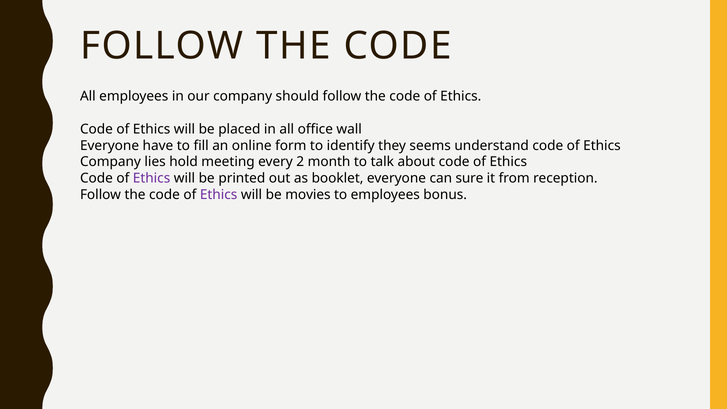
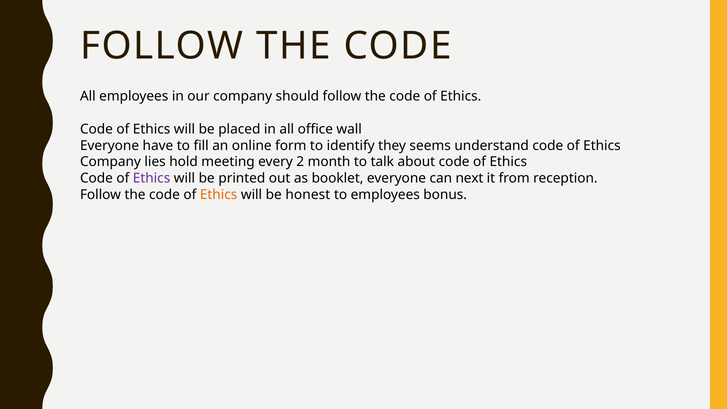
sure: sure -> next
Ethics at (219, 195) colour: purple -> orange
movies: movies -> honest
